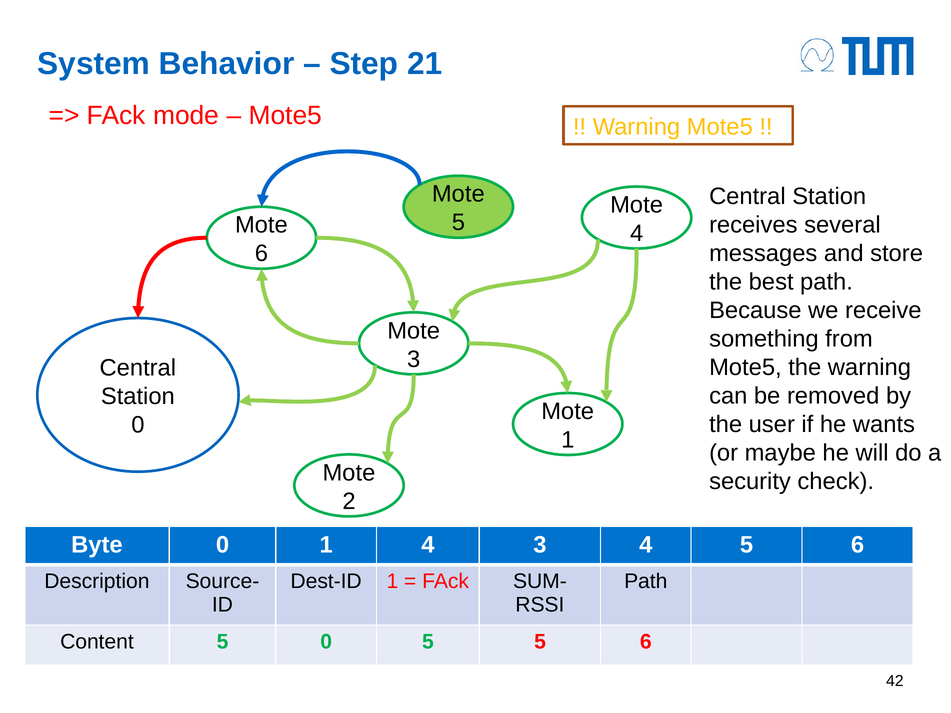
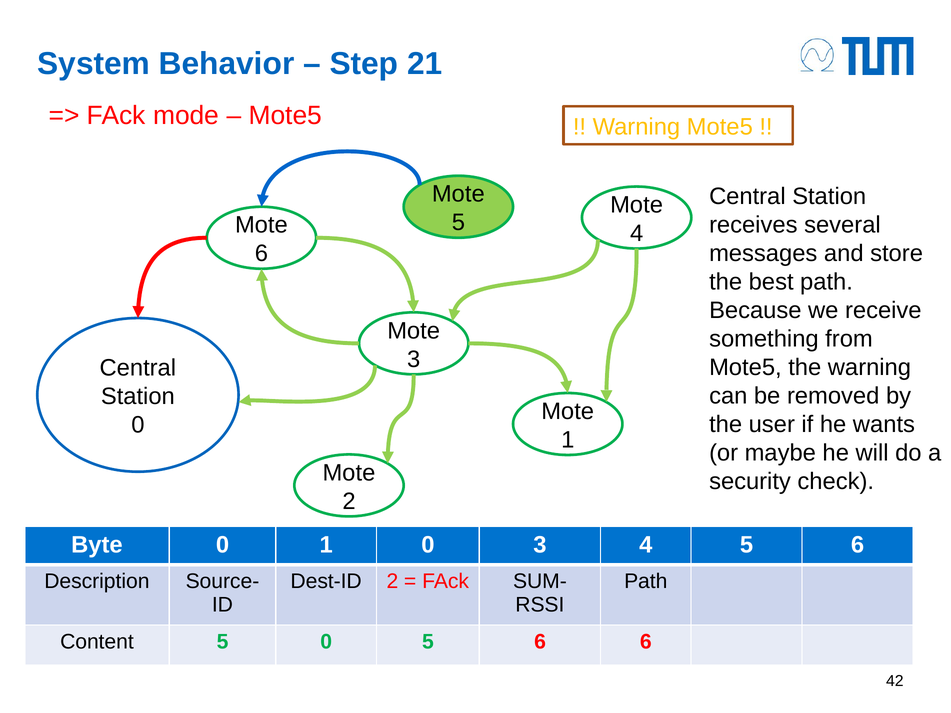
1 4: 4 -> 0
Dest-ID 1: 1 -> 2
0 5 5: 5 -> 6
